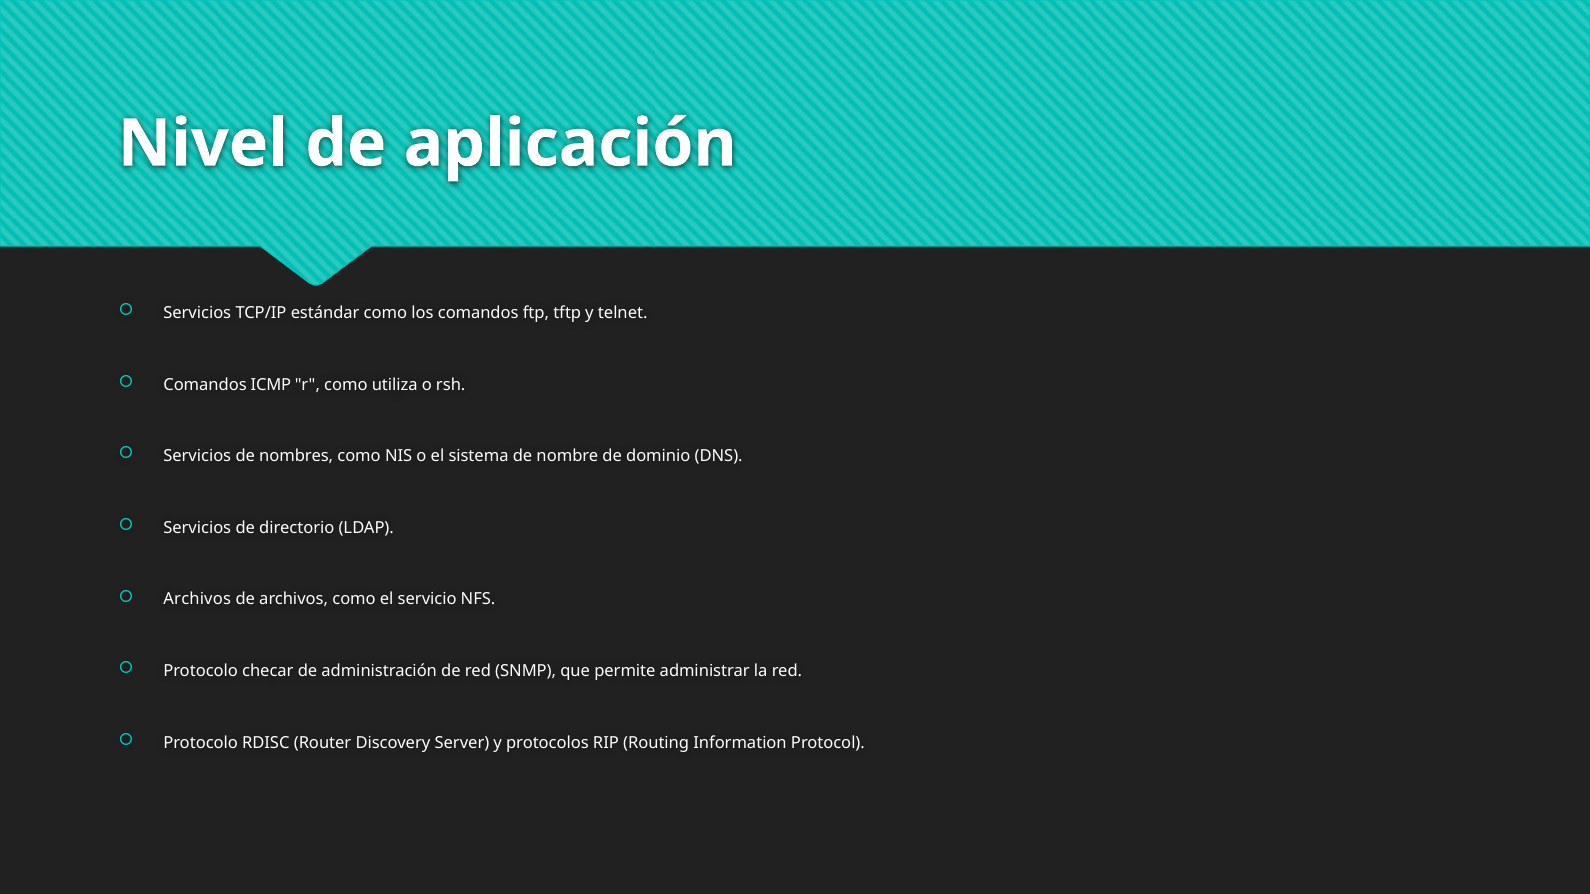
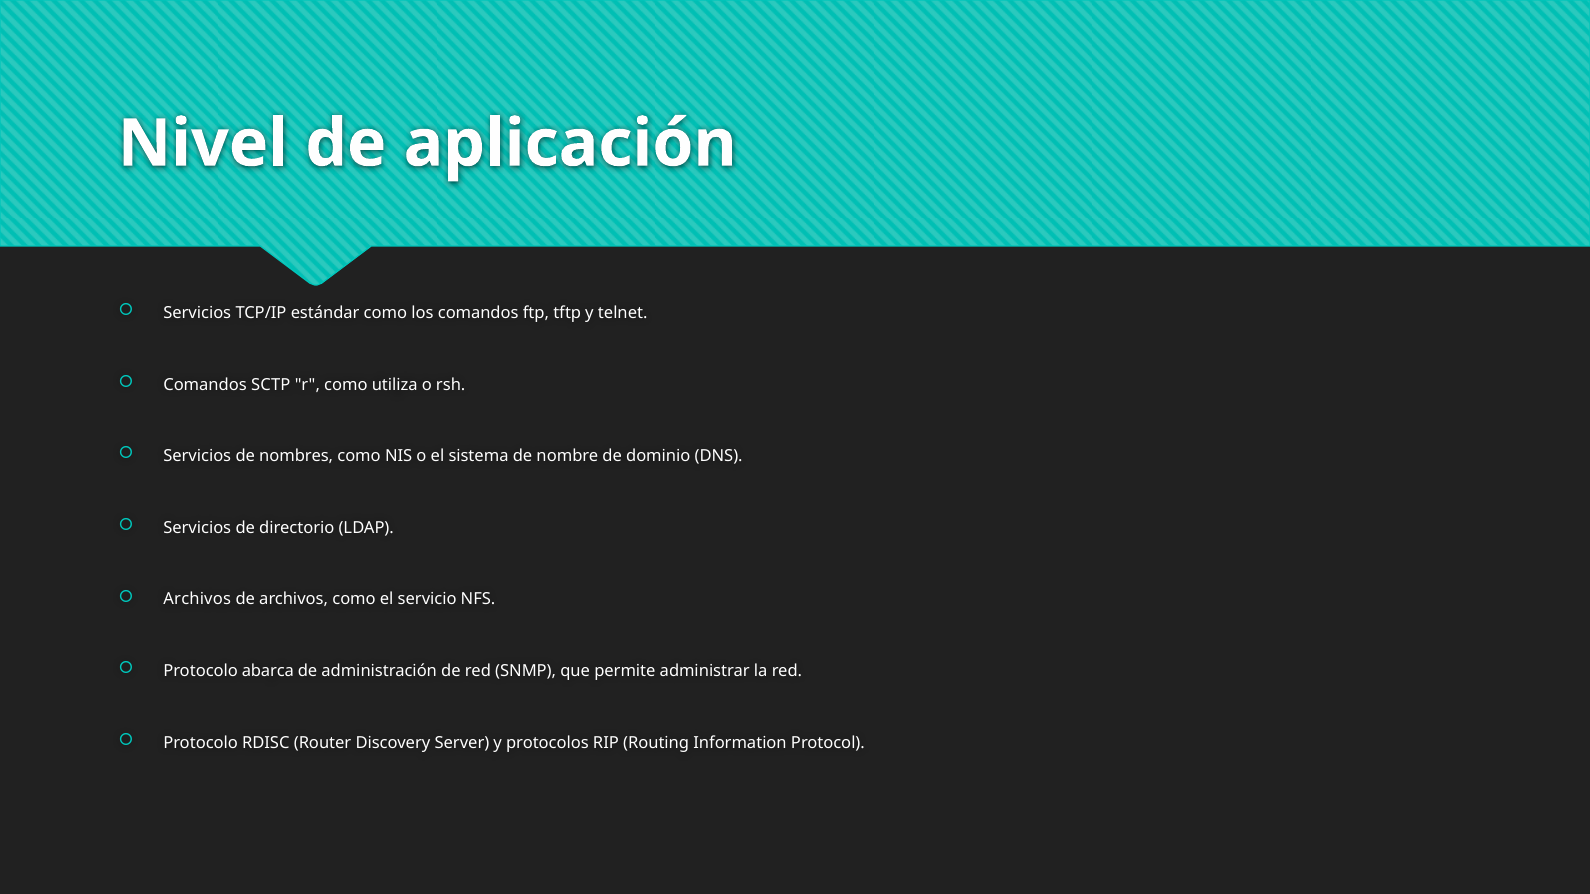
ICMP: ICMP -> SCTP
checar: checar -> abarca
